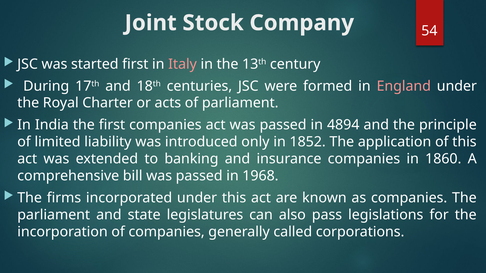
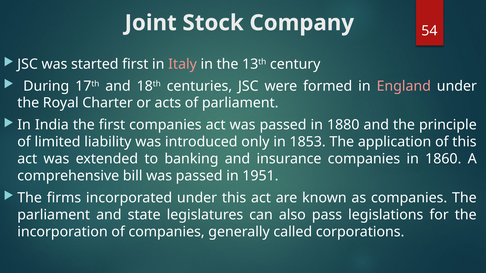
4894: 4894 -> 1880
1852: 1852 -> 1853
1968: 1968 -> 1951
